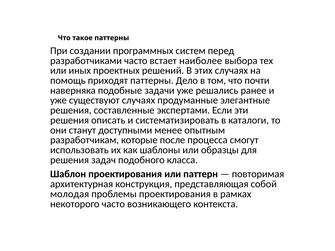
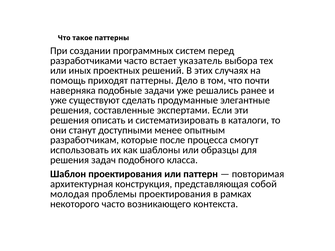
наиболее: наиболее -> указатель
существуют случаях: случаях -> сделать
